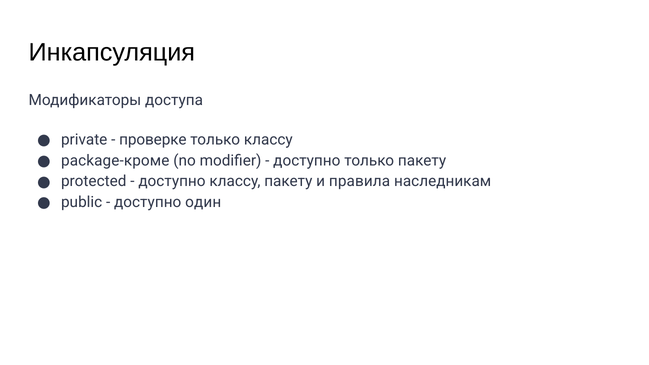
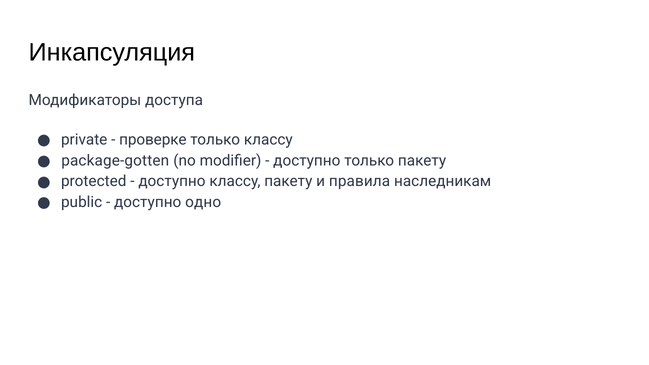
package-кроме: package-кроме -> package-gotten
один: один -> одно
